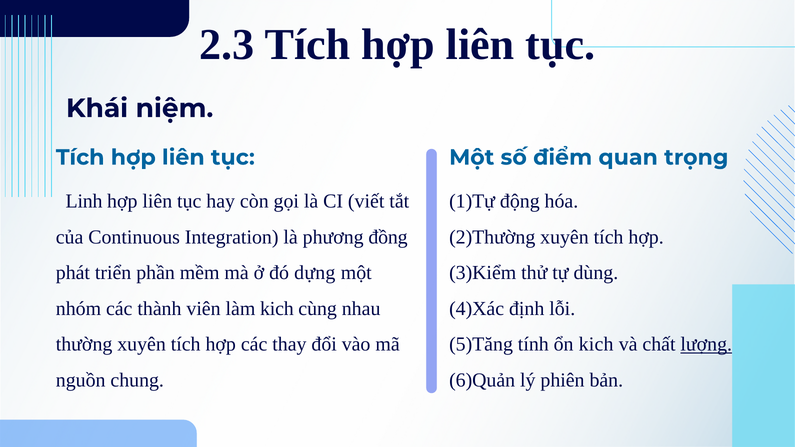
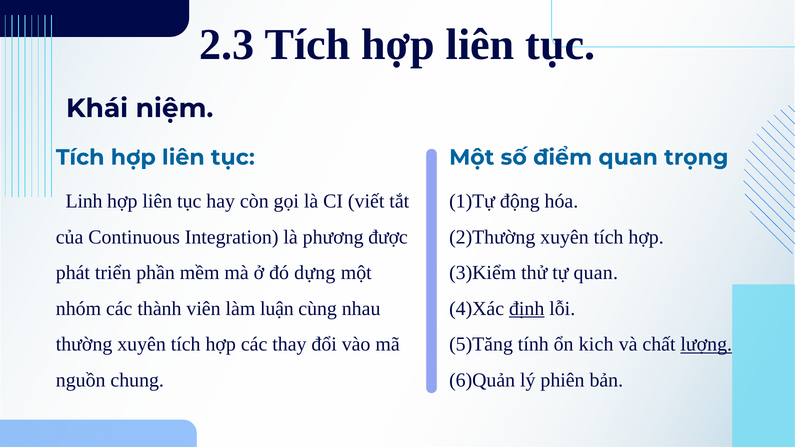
đồng: đồng -> được
tự dùng: dùng -> quan
làm kich: kich -> luận
định underline: none -> present
